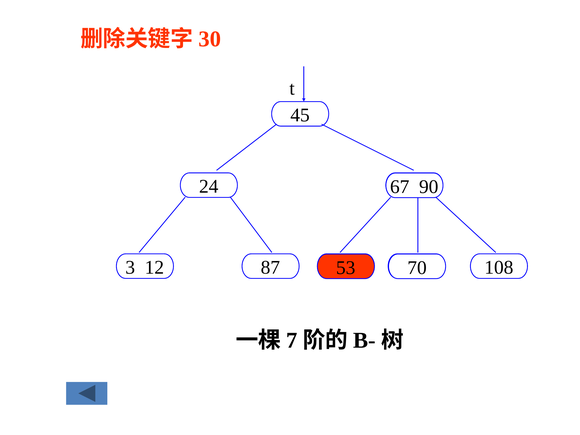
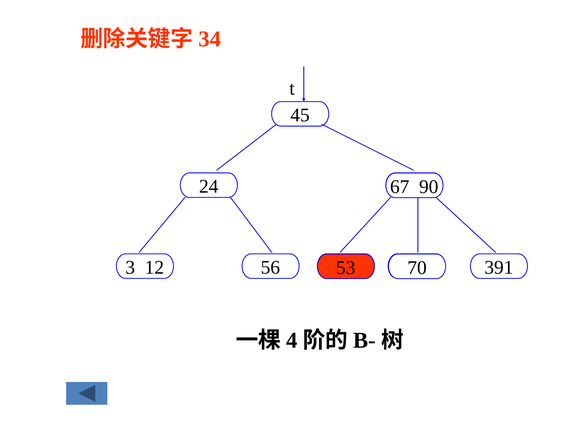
30: 30 -> 34
87: 87 -> 56
108: 108 -> 391
7: 7 -> 4
